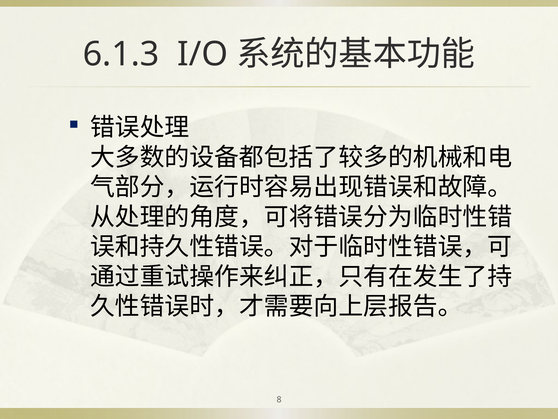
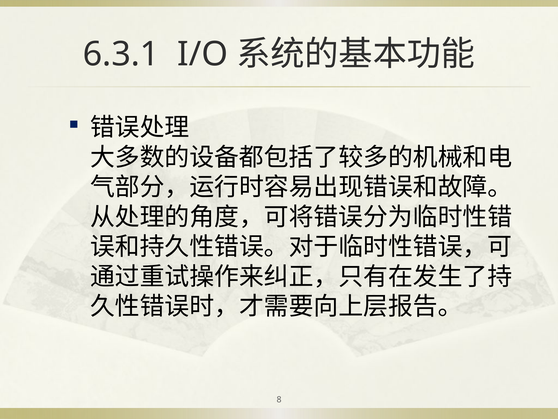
6.1.3: 6.1.3 -> 6.3.1
